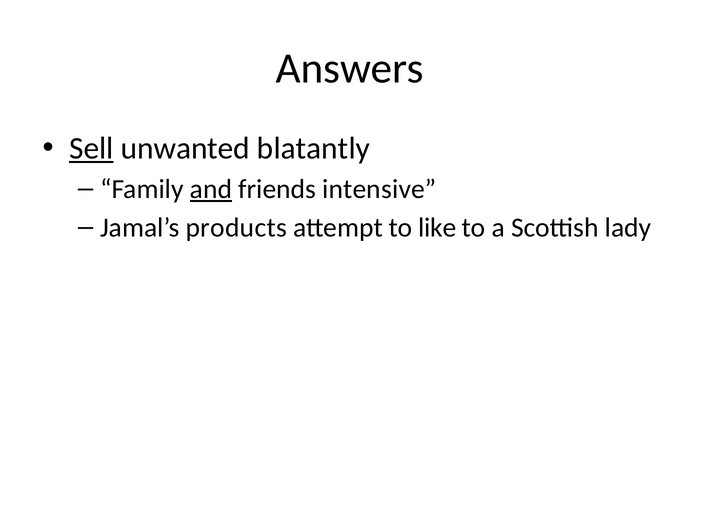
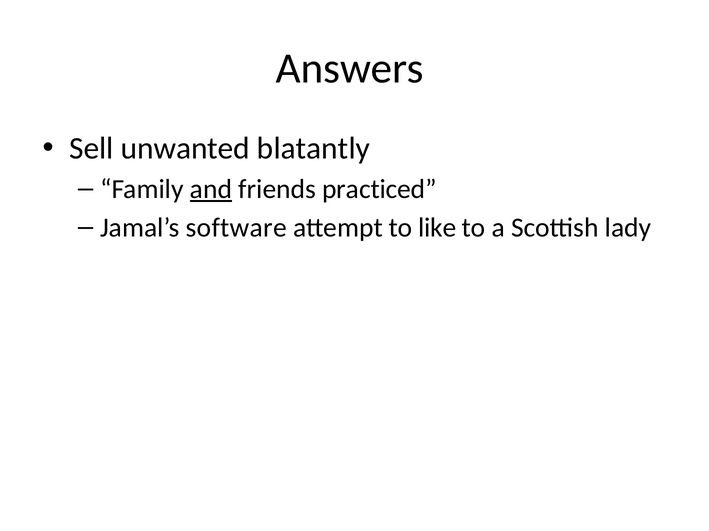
Sell underline: present -> none
intensive: intensive -> practiced
products: products -> software
